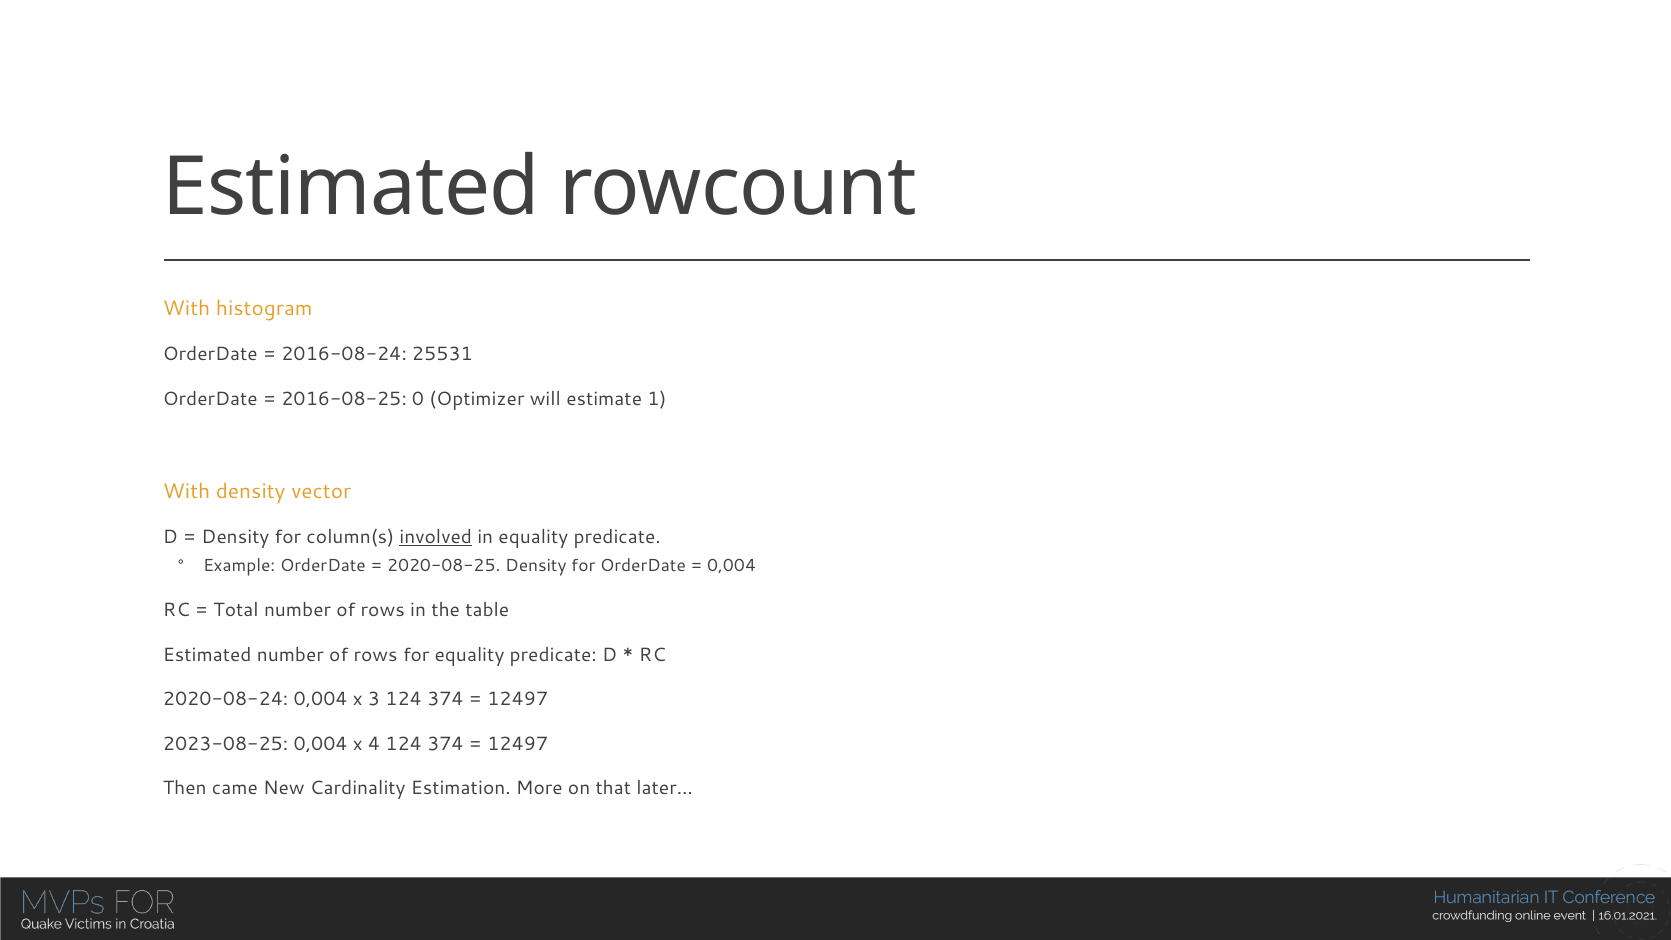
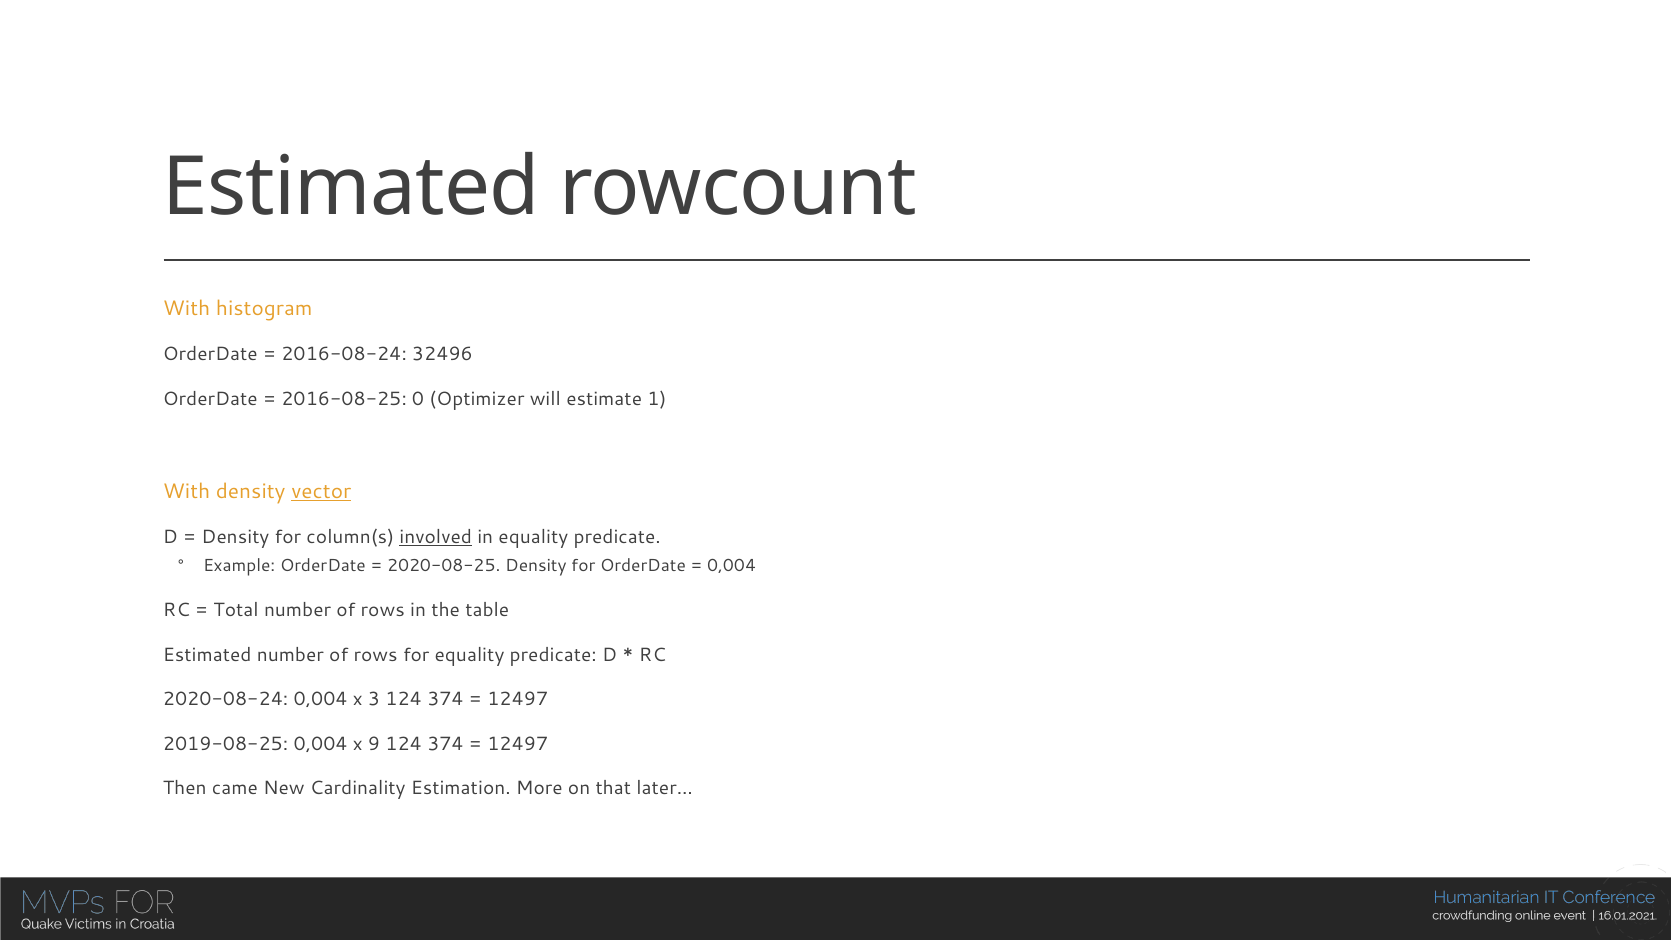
25531: 25531 -> 32496
vector underline: none -> present
2023-08-25: 2023-08-25 -> 2019-08-25
4: 4 -> 9
